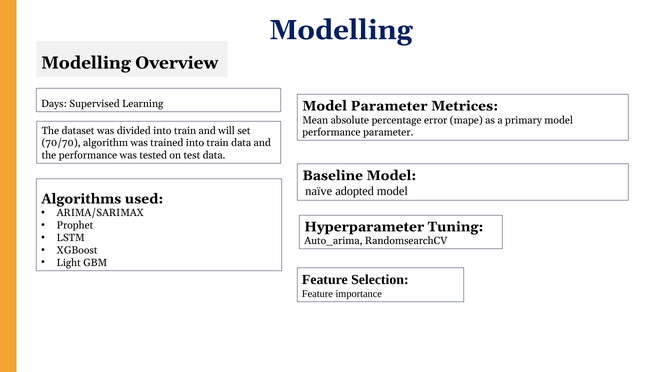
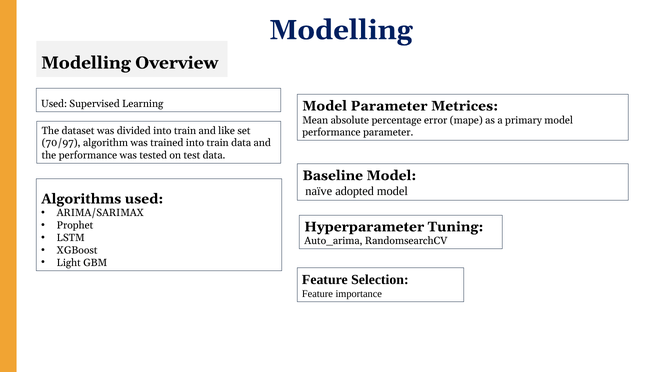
Days at (54, 104): Days -> Used
will: will -> like
70/70: 70/70 -> 70/97
